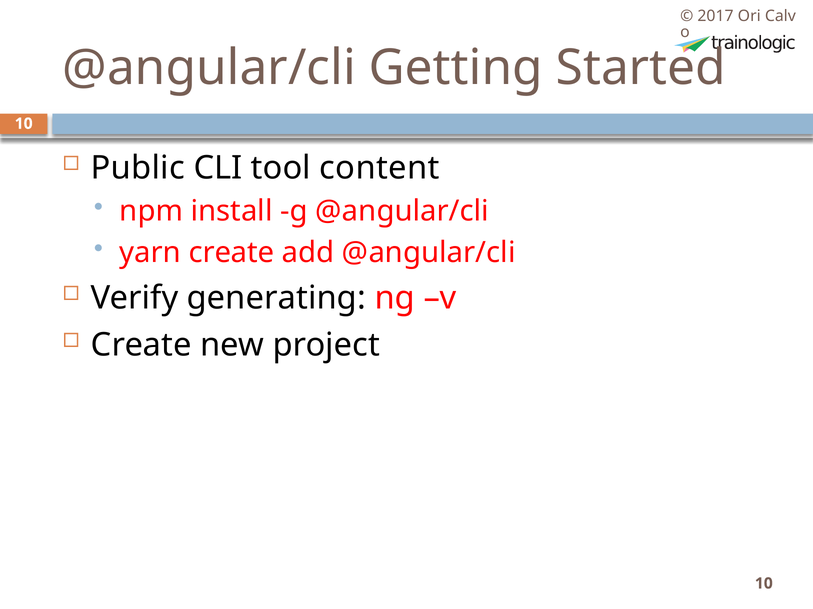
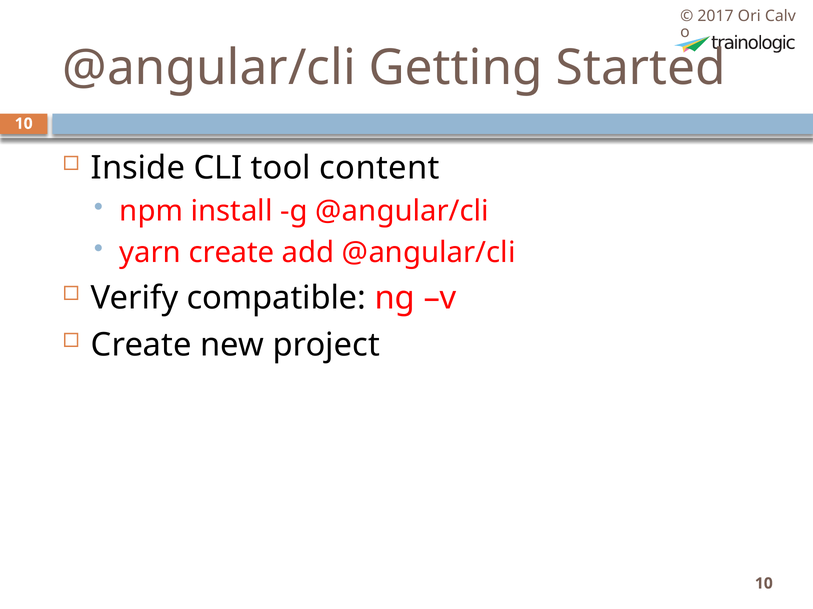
Public: Public -> Inside
generating: generating -> compatible
